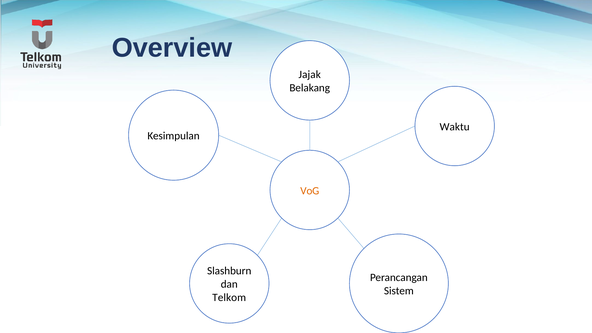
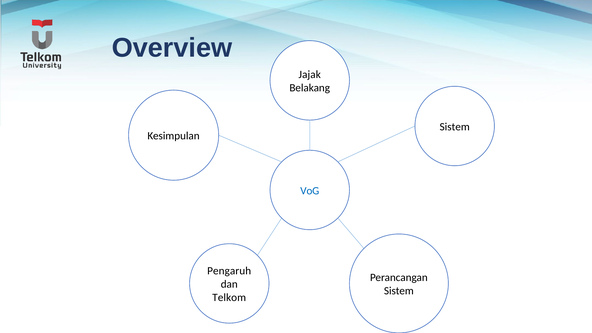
Waktu at (455, 127): Waktu -> Sistem
VoG colour: orange -> blue
Slashburn: Slashburn -> Pengaruh
